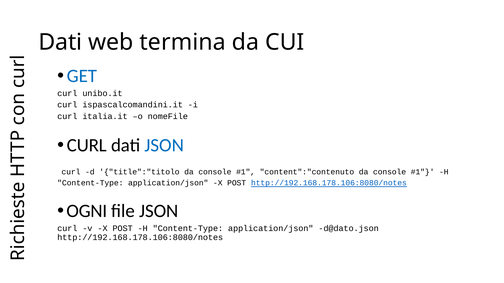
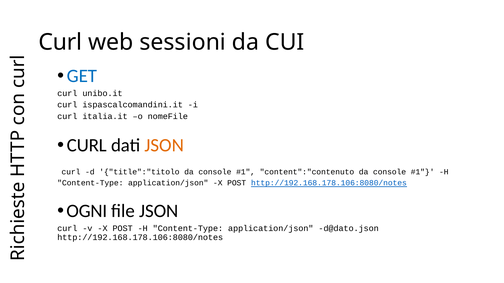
Dati at (60, 42): Dati -> Curl
termina: termina -> sessioni
JSON at (164, 146) colour: blue -> orange
